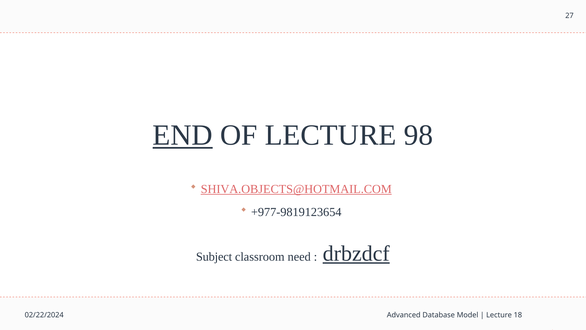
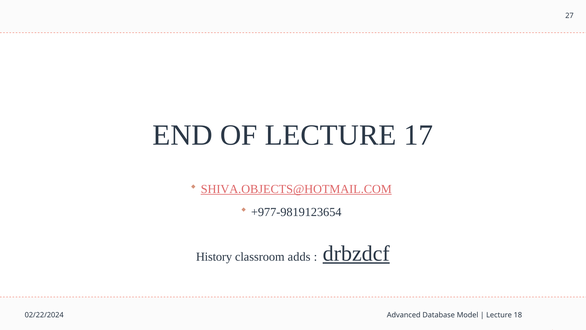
END underline: present -> none
98: 98 -> 17
Subject: Subject -> History
need: need -> adds
